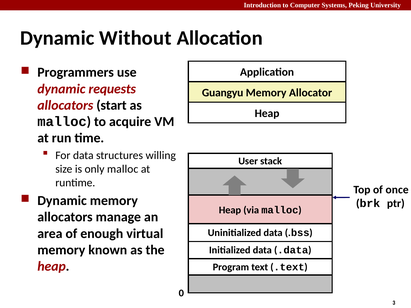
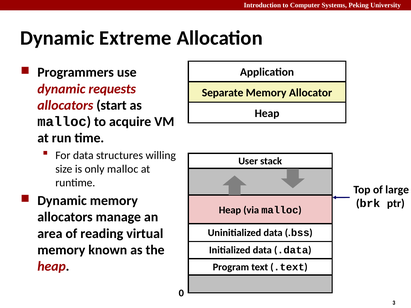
Without: Without -> Extreme
Guangyu: Guangyu -> Separate
once: once -> large
enough: enough -> reading
